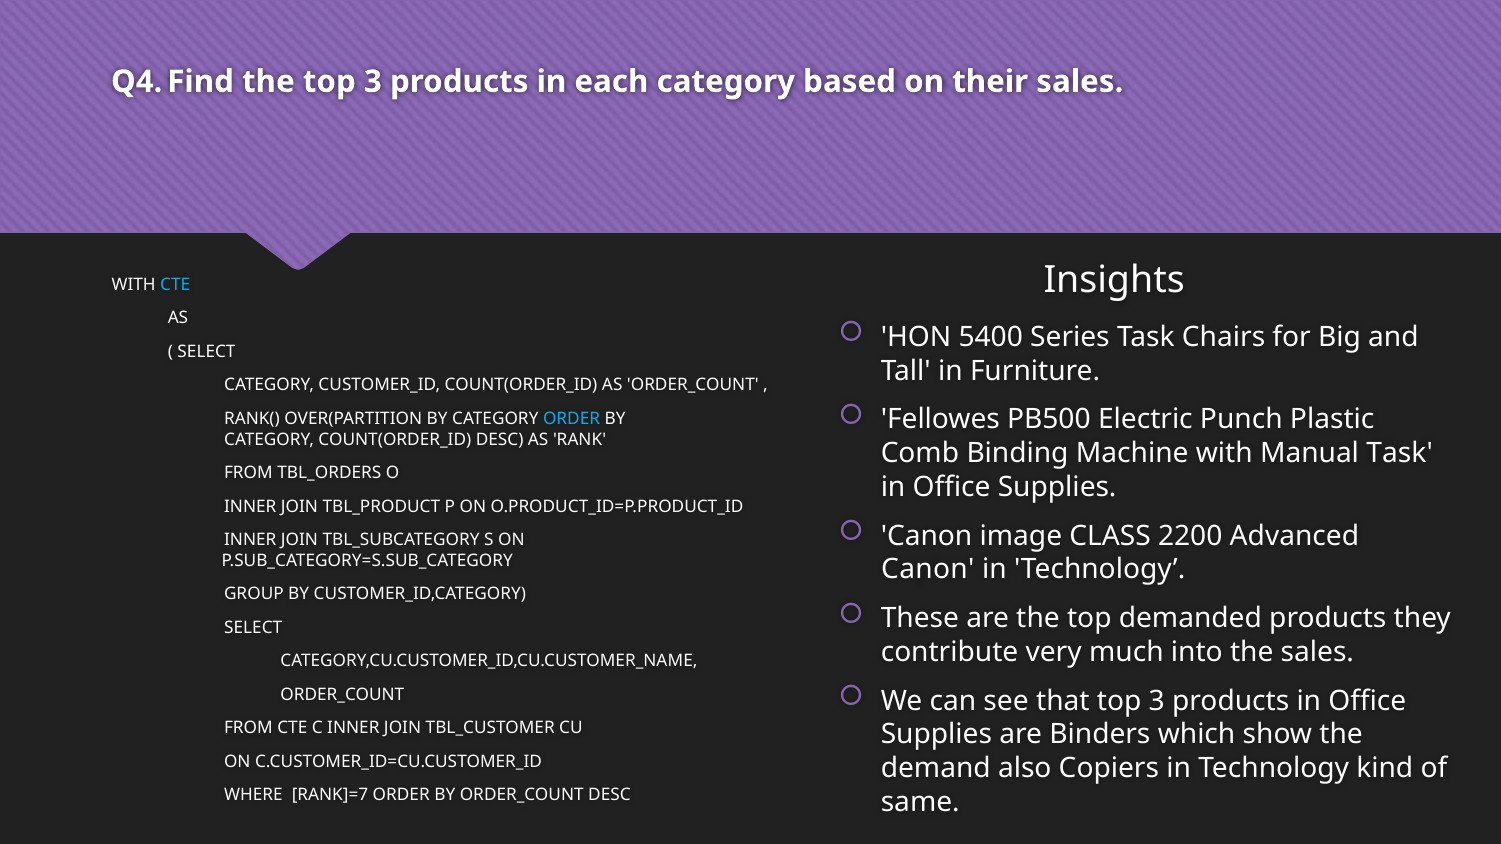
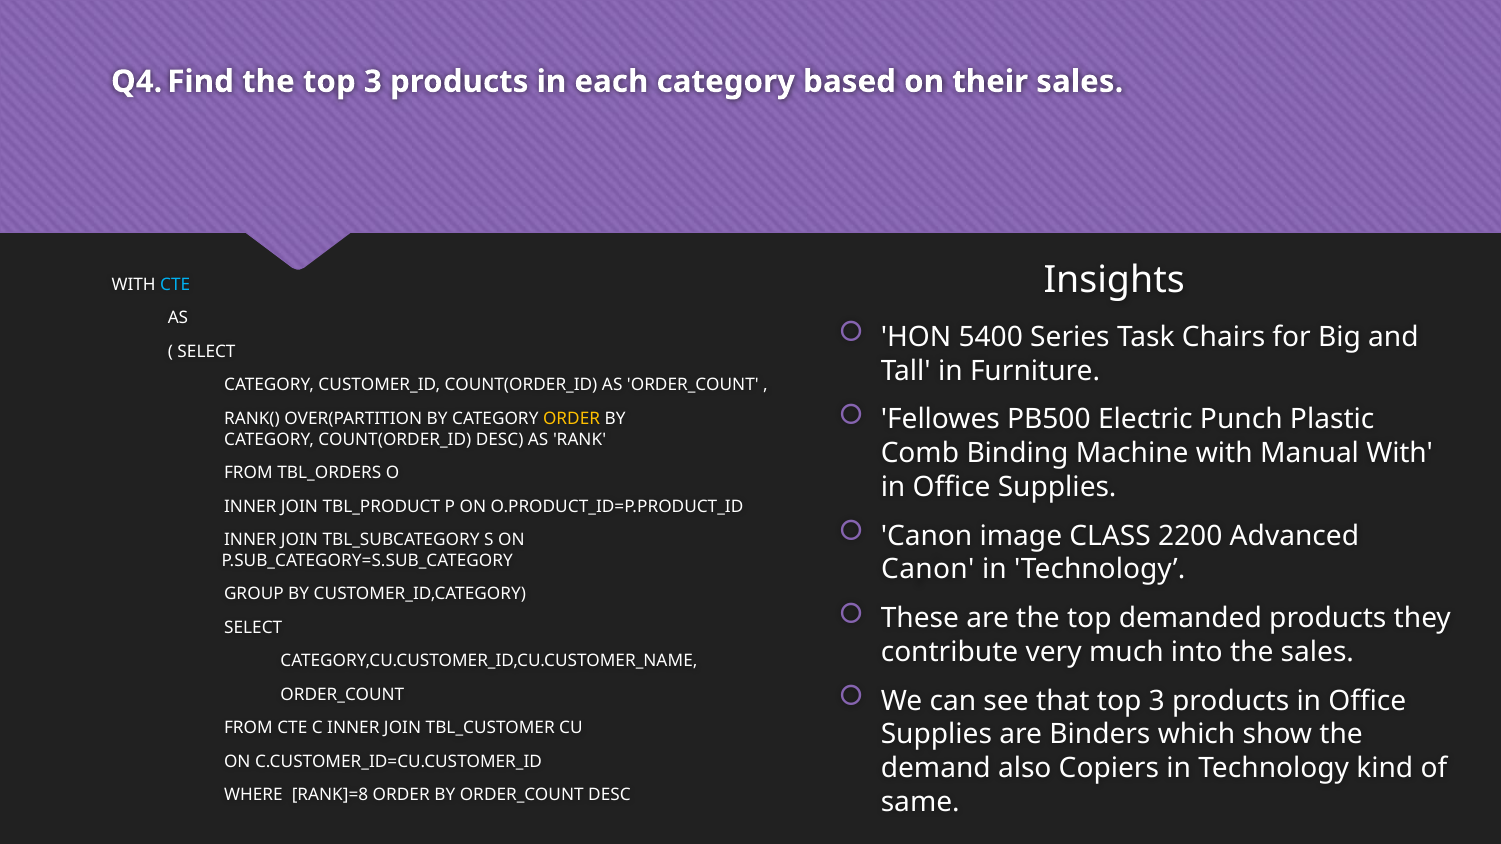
ORDER at (572, 419) colour: light blue -> yellow
Manual Task: Task -> With
RANK]=7: RANK]=7 -> RANK]=8
